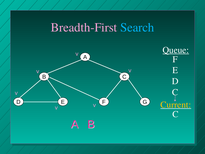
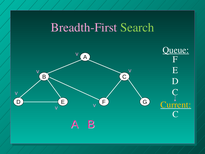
Search colour: light blue -> light green
